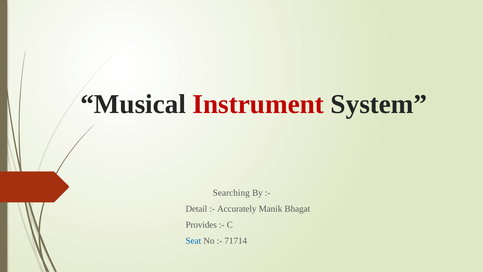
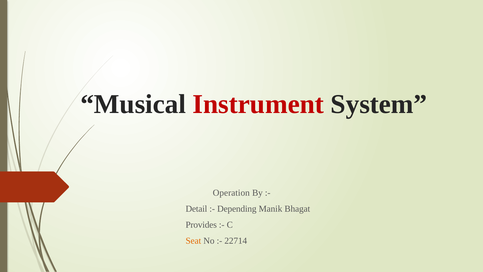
Searching: Searching -> Operation
Accurately: Accurately -> Depending
Seat colour: blue -> orange
71714: 71714 -> 22714
